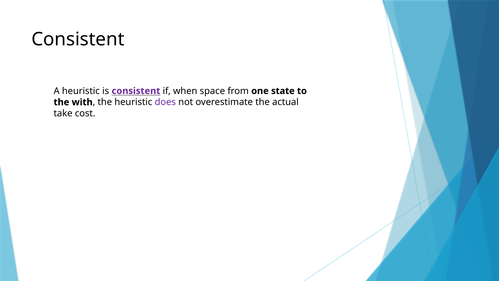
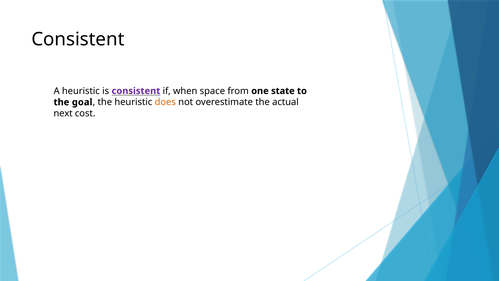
with: with -> goal
does colour: purple -> orange
take: take -> next
